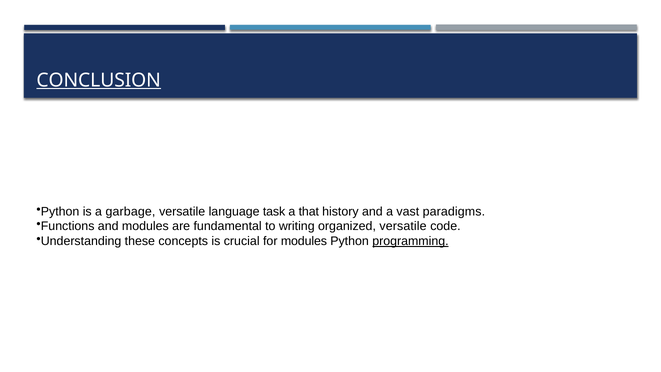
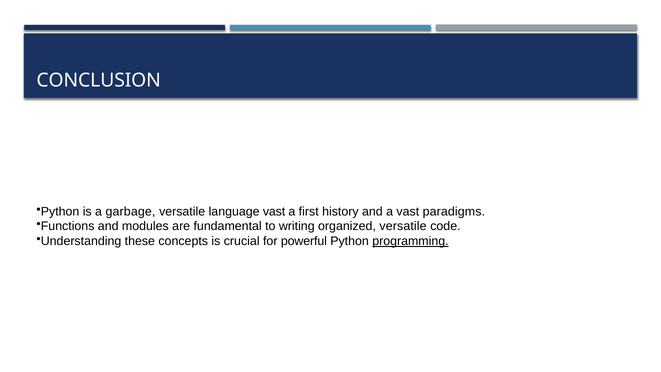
CONCLUSION underline: present -> none
language task: task -> vast
that: that -> first
for modules: modules -> powerful
